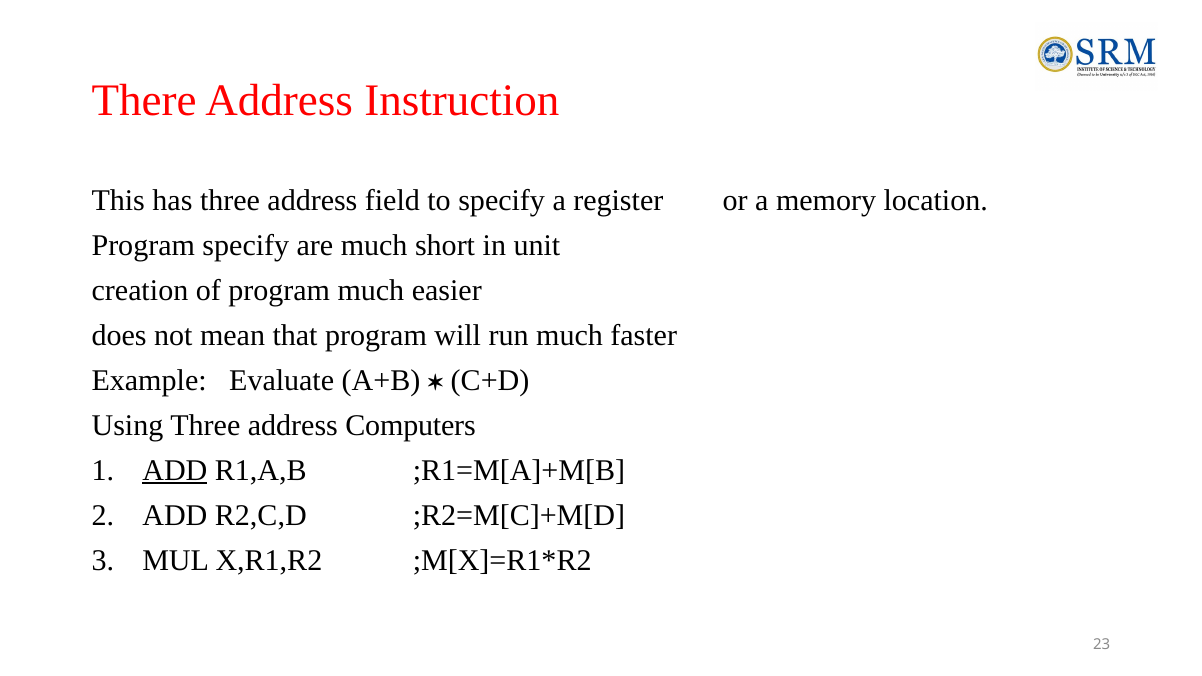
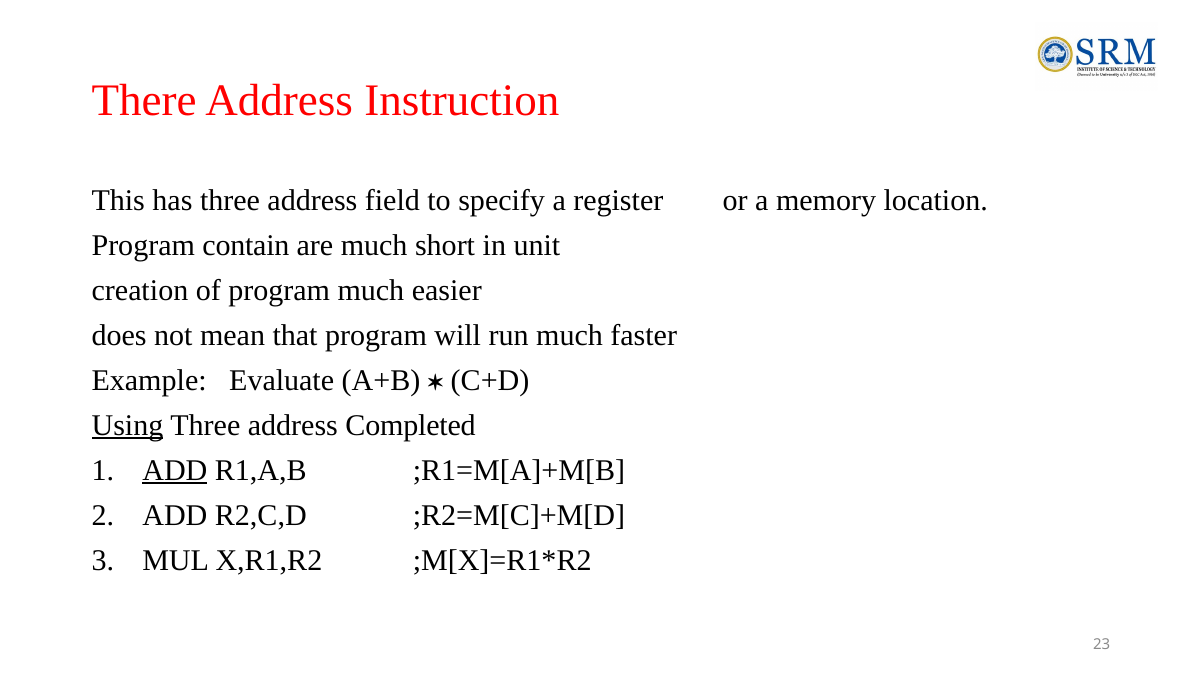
Program specify: specify -> contain
Using underline: none -> present
Computers: Computers -> Completed
